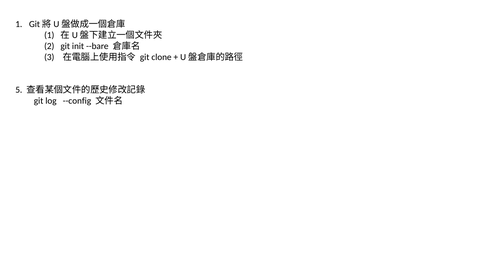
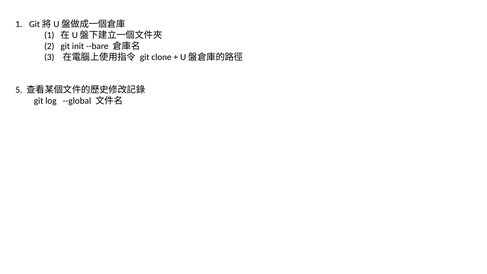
--config: --config -> --global
